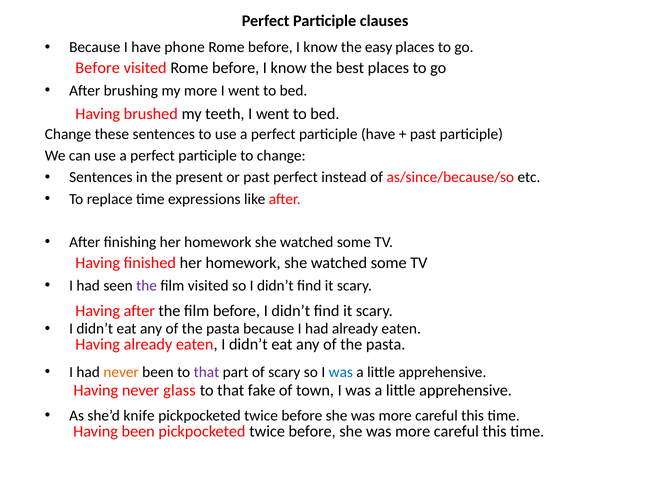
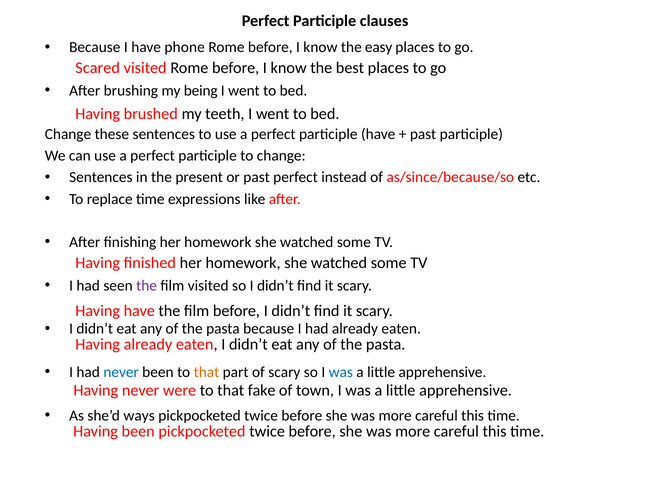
Before at (98, 68): Before -> Scared
my more: more -> being
Having after: after -> have
never at (121, 372) colour: orange -> blue
that at (206, 372) colour: purple -> orange
glass: glass -> were
knife: knife -> ways
